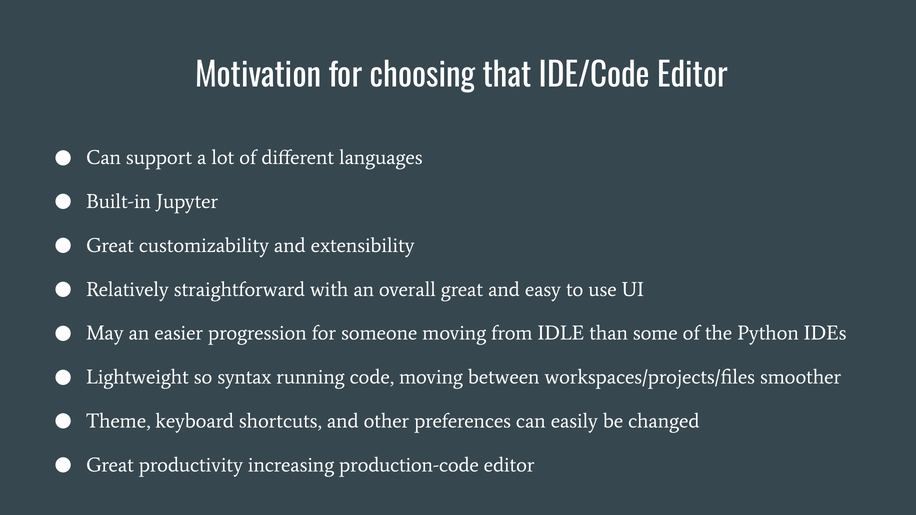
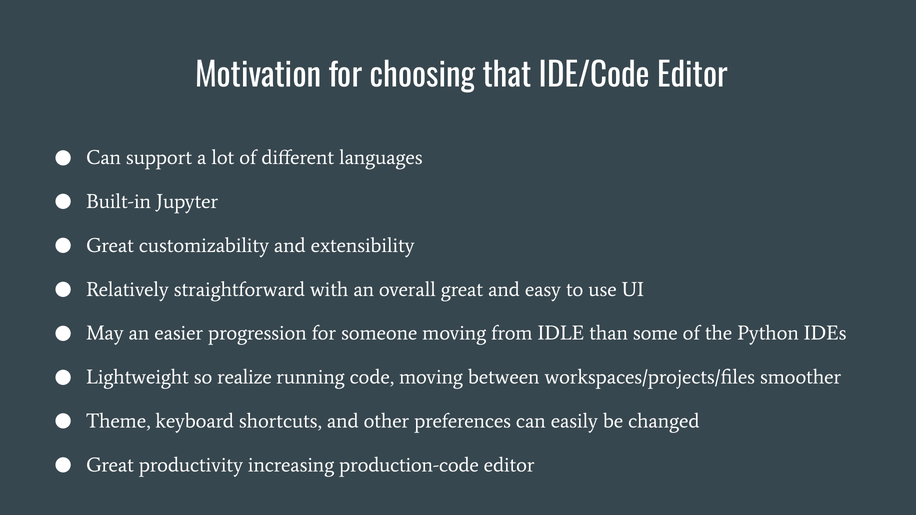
syntax: syntax -> realize
